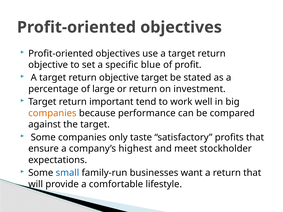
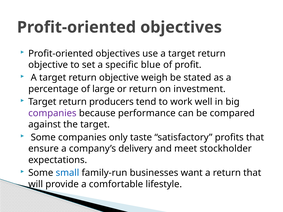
objective target: target -> weigh
important: important -> producers
companies at (52, 113) colour: orange -> purple
highest: highest -> delivery
